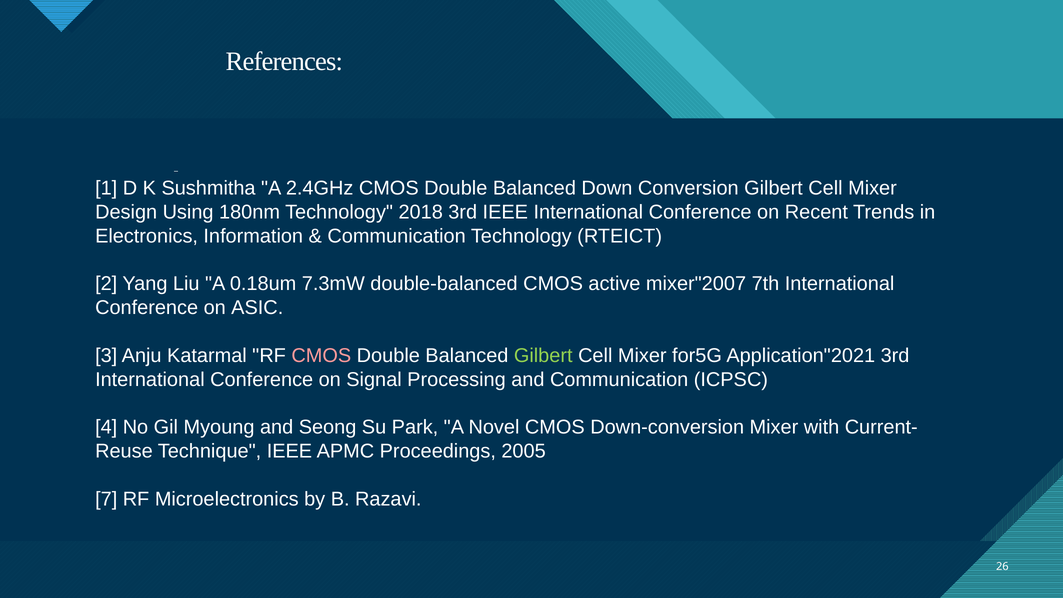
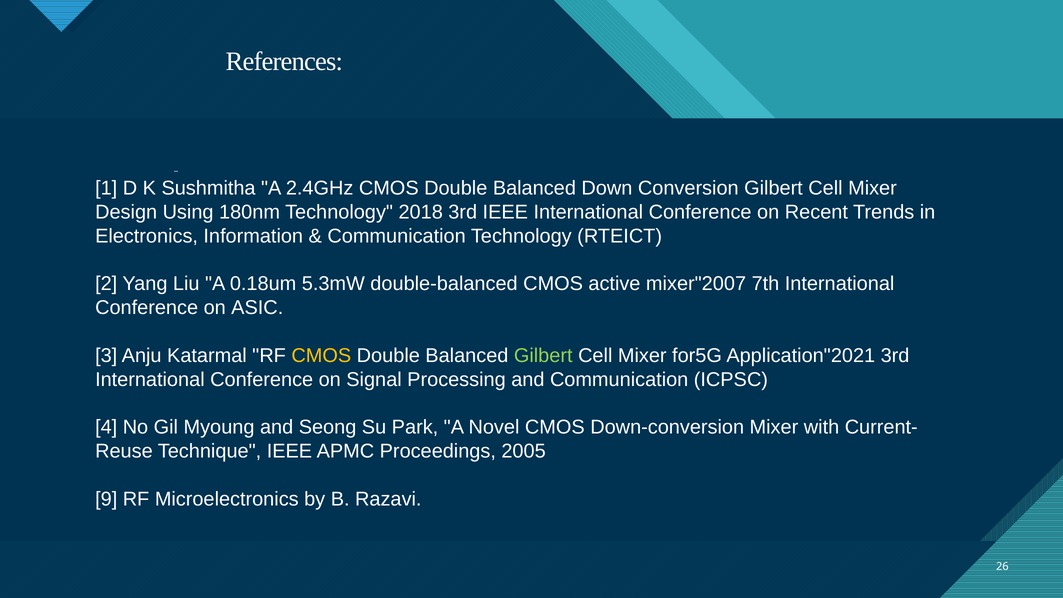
7.3mW: 7.3mW -> 5.3mW
CMOS at (321, 356) colour: pink -> yellow
7: 7 -> 9
